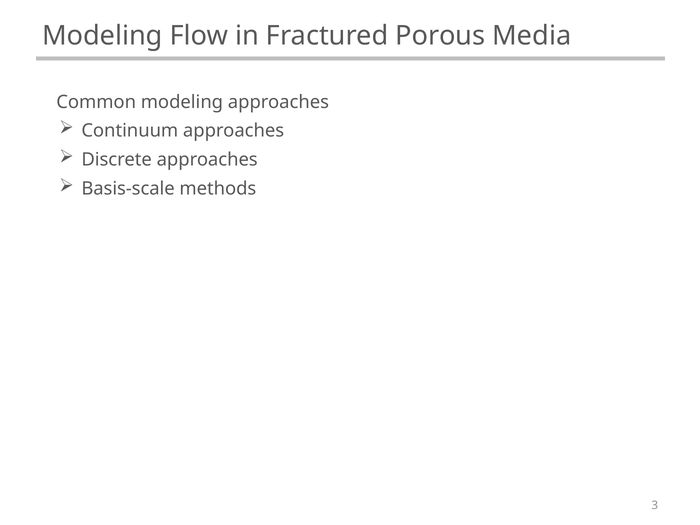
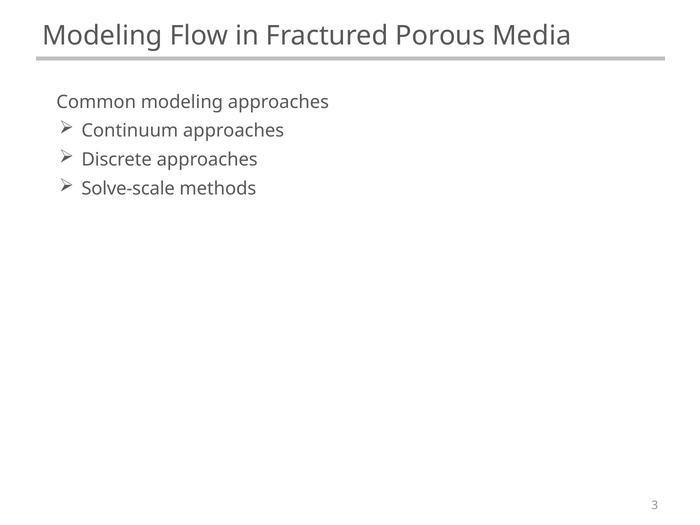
Basis-scale: Basis-scale -> Solve-scale
